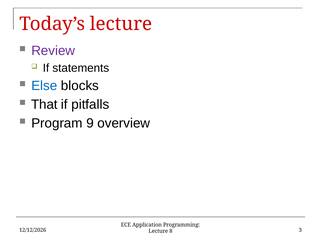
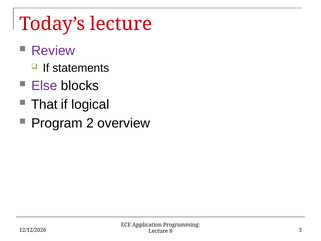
Else colour: blue -> purple
pitfalls: pitfalls -> logical
9: 9 -> 2
